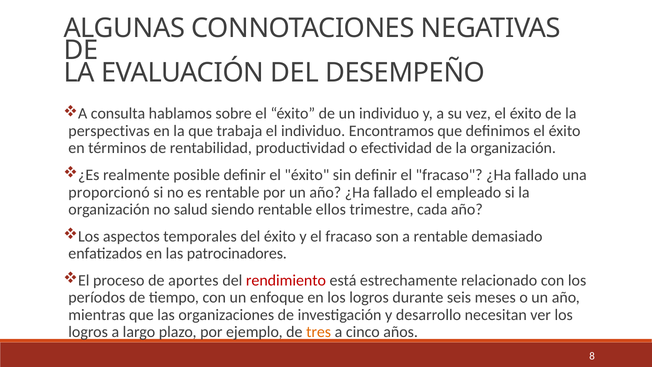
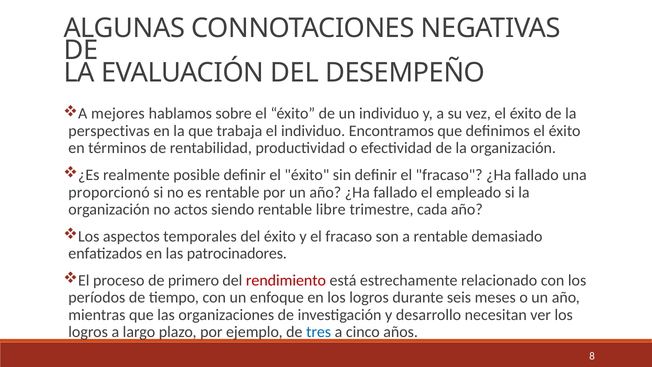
consulta: consulta -> mejores
salud: salud -> actos
ellos: ellos -> libre
aportes: aportes -> primero
tres colour: orange -> blue
